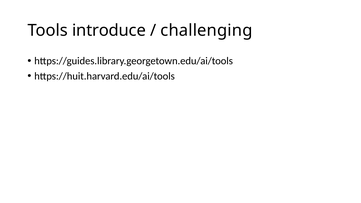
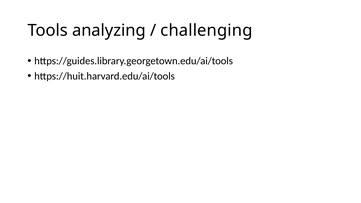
introduce: introduce -> analyzing
